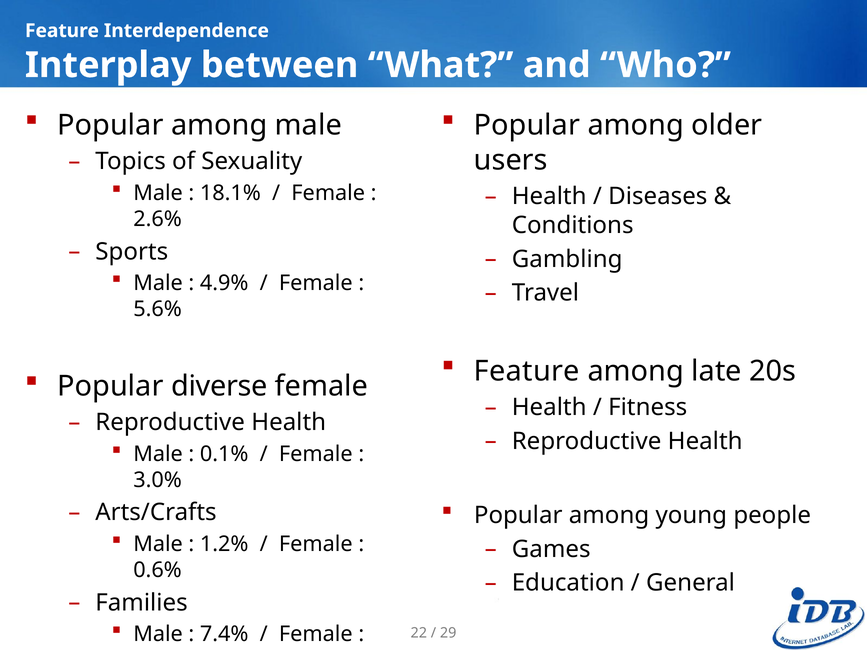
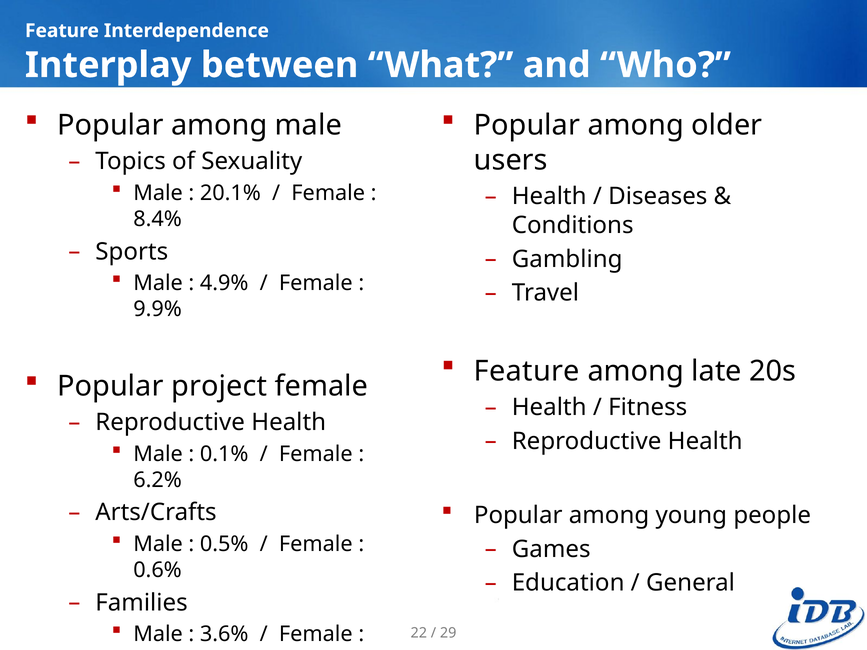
18.1%: 18.1% -> 20.1%
2.6%: 2.6% -> 8.4%
5.6%: 5.6% -> 9.9%
diverse: diverse -> project
3.0%: 3.0% -> 6.2%
1.2%: 1.2% -> 0.5%
7.4%: 7.4% -> 3.6%
